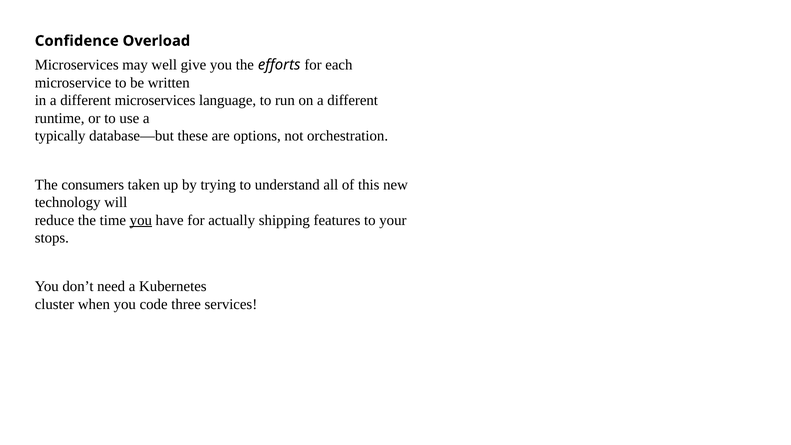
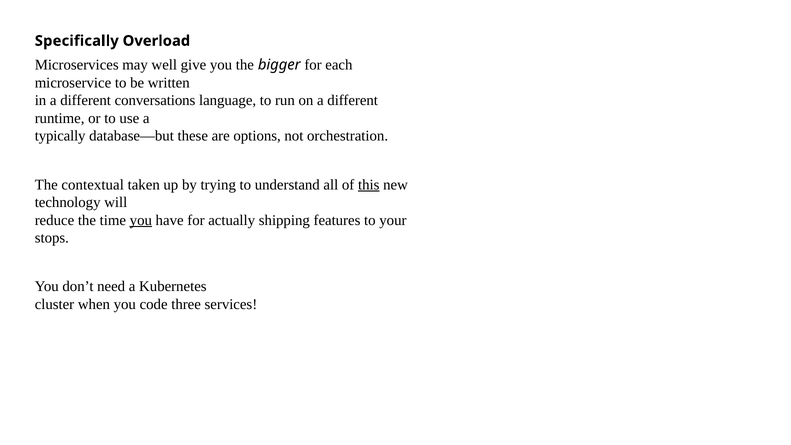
Confidence: Confidence -> Specifically
efforts: efforts -> bigger
different microservices: microservices -> conversations
consumers: consumers -> contextual
this underline: none -> present
